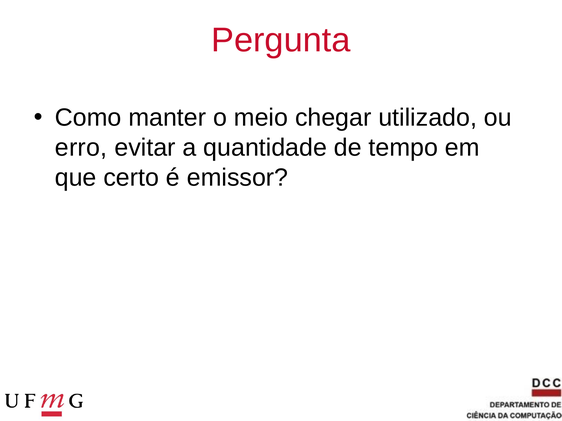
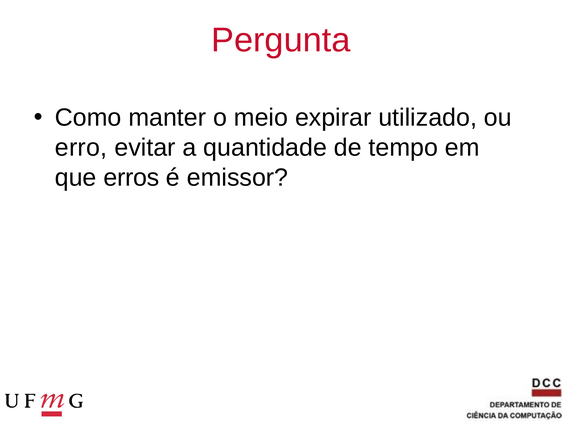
chegar: chegar -> expirar
certo: certo -> erros
